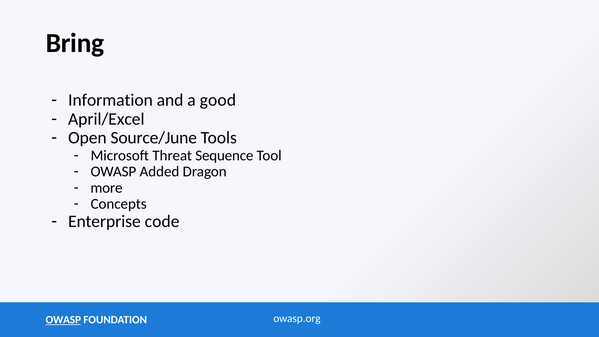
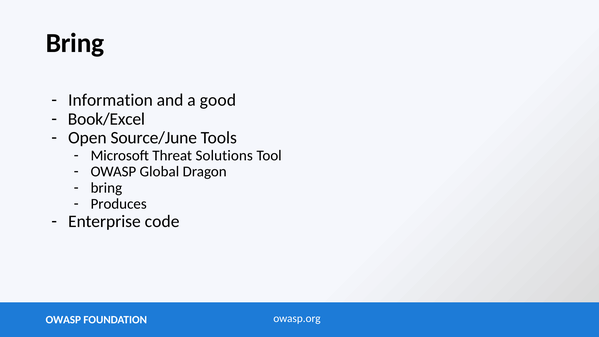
April/Excel: April/Excel -> Book/Excel
Sequence: Sequence -> Solutions
Added: Added -> Global
more at (106, 188): more -> bring
Concepts: Concepts -> Produces
OWASP at (63, 320) underline: present -> none
